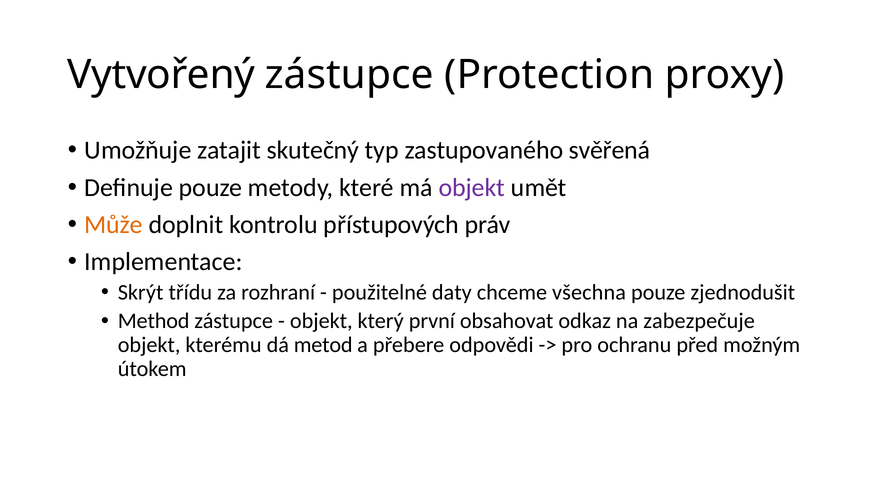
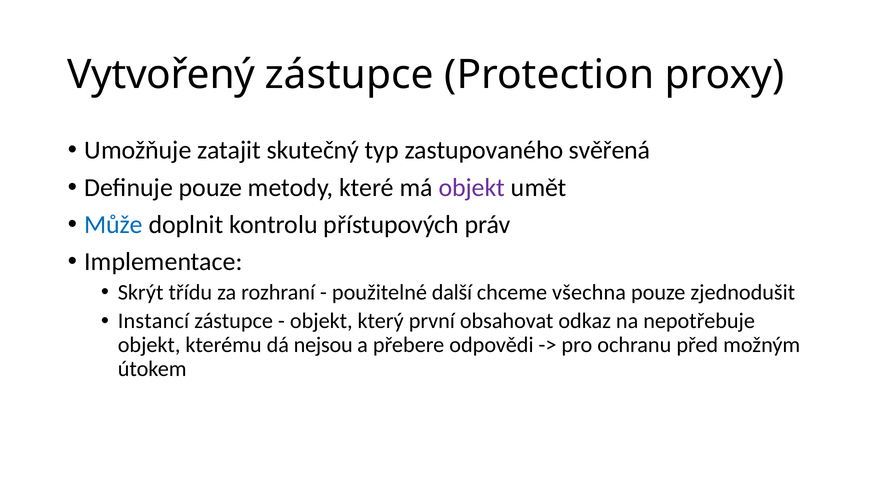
Může colour: orange -> blue
daty: daty -> další
Method: Method -> Instancí
zabezpečuje: zabezpečuje -> nepotřebuje
metod: metod -> nejsou
